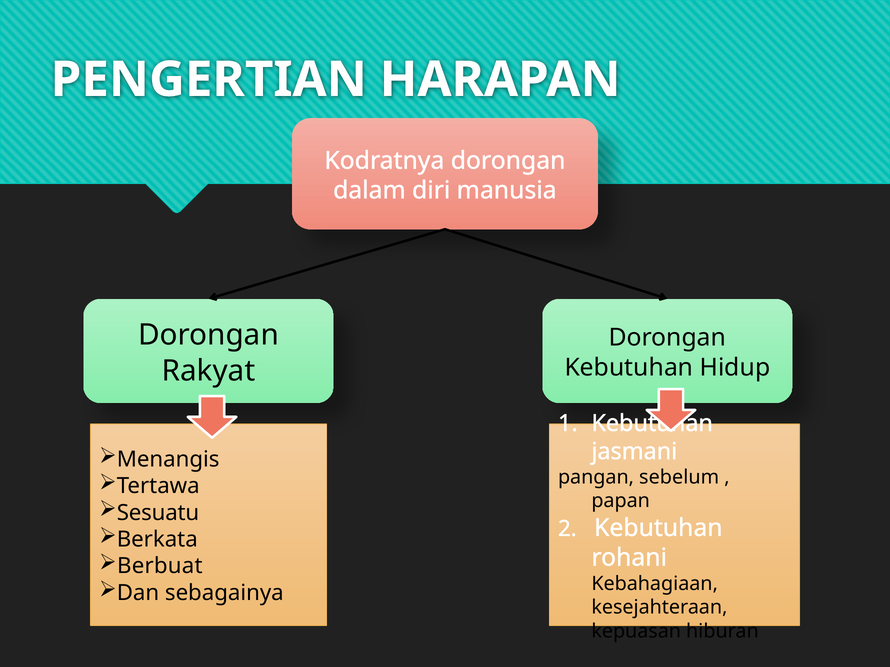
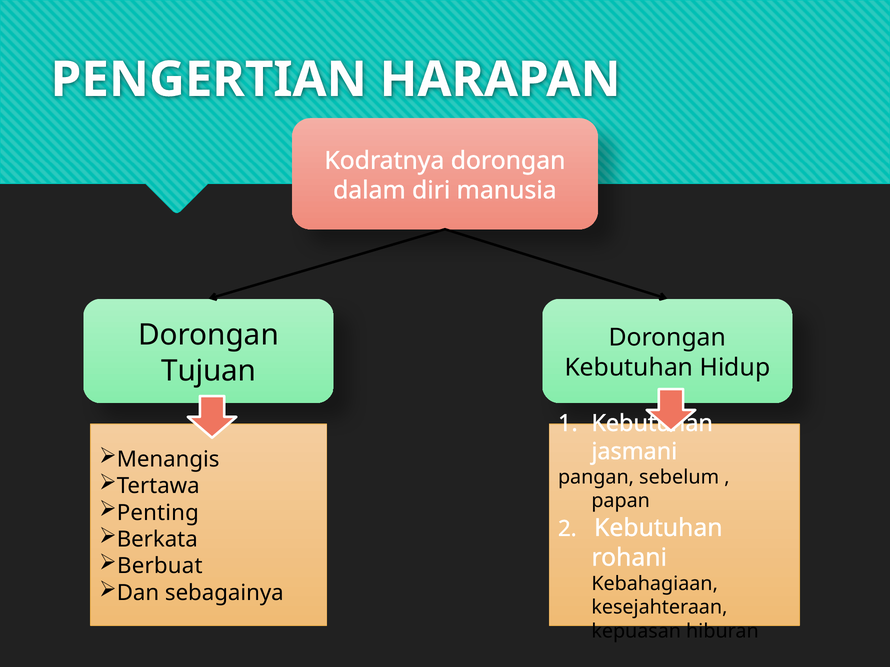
Rakyat: Rakyat -> Tujuan
Sesuatu: Sesuatu -> Penting
